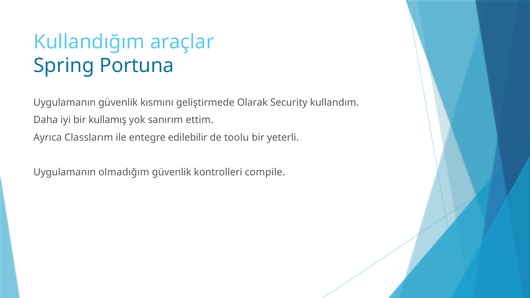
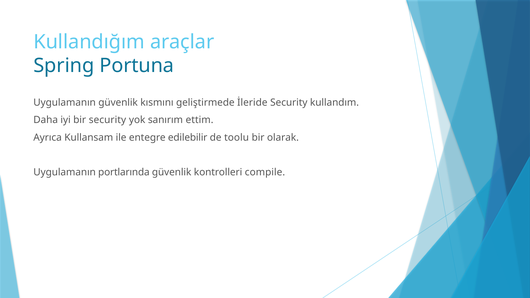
Olarak: Olarak -> İleride
bir kullamış: kullamış -> security
Classlarım: Classlarım -> Kullansam
yeterli: yeterli -> olarak
olmadığım: olmadığım -> portlarında
